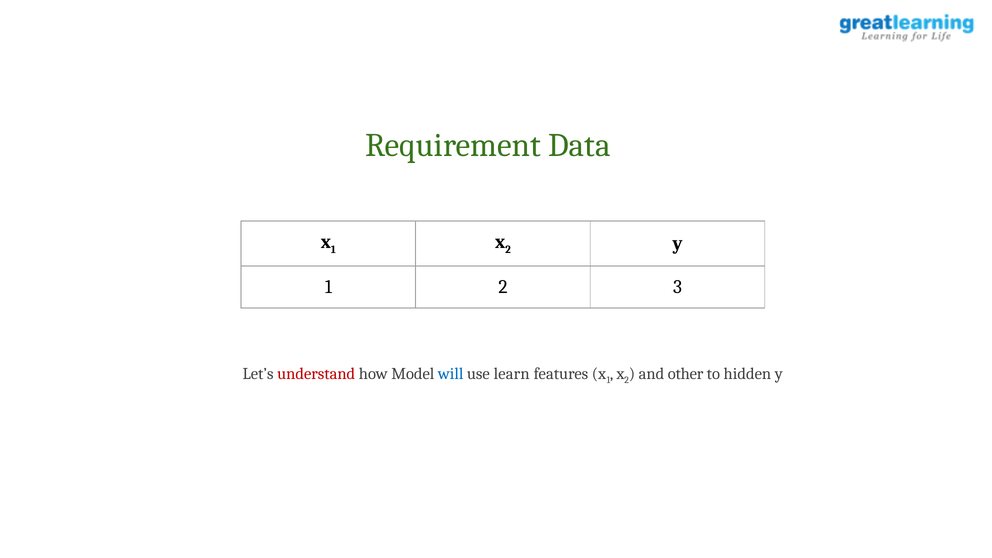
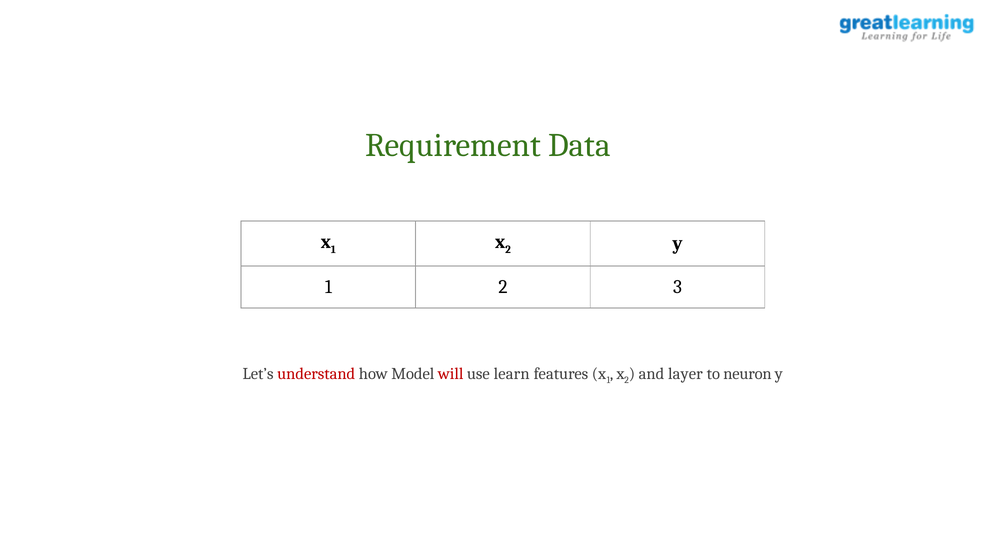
will colour: blue -> red
other: other -> layer
hidden: hidden -> neuron
